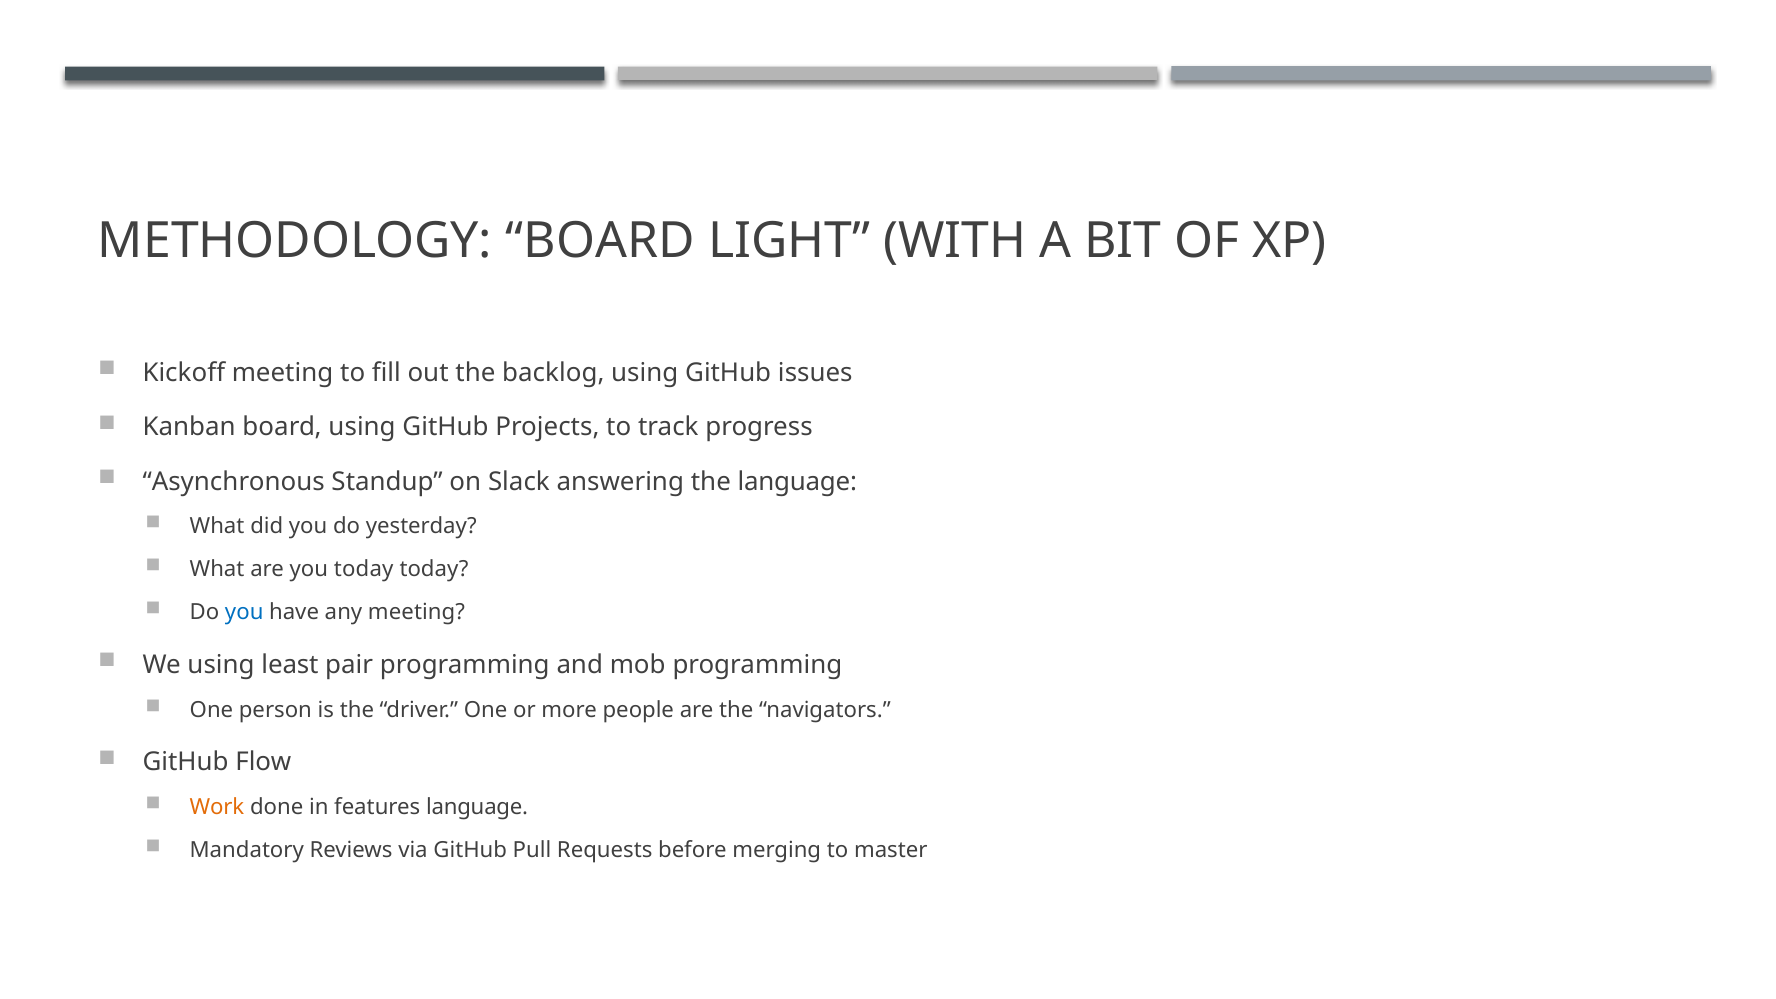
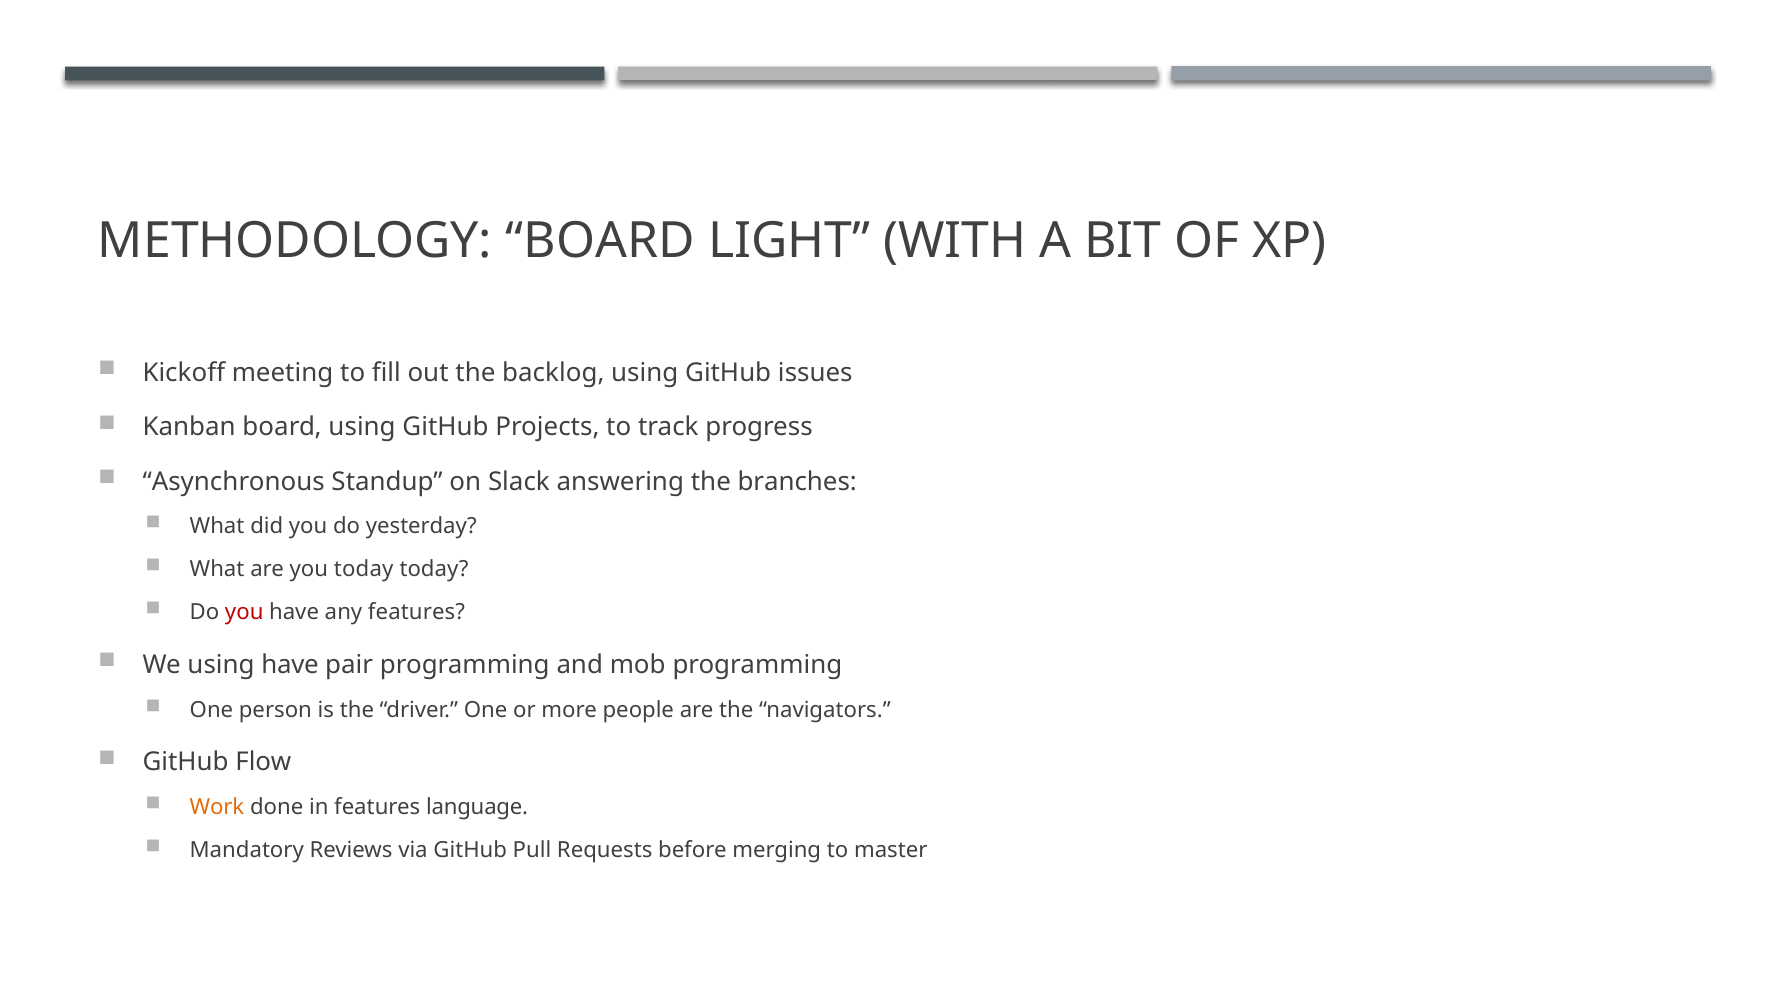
the language: language -> branches
you at (244, 613) colour: blue -> red
any meeting: meeting -> features
using least: least -> have
